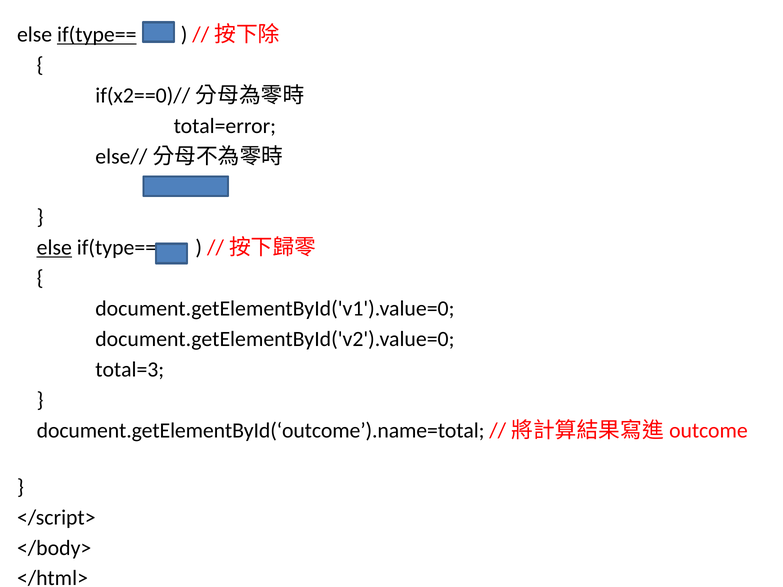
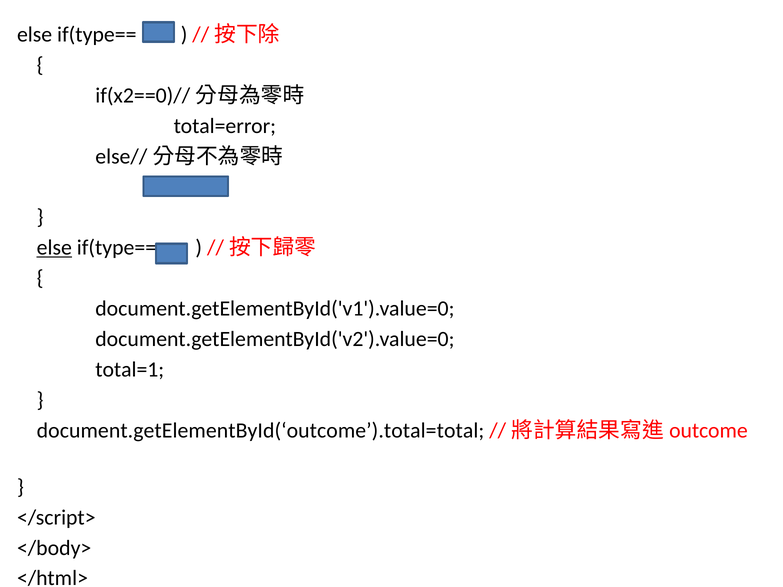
if(type== at (97, 35) underline: present -> none
total=3: total=3 -> total=1
document.getElementById(‘outcome’).name=total: document.getElementById(‘outcome’).name=total -> document.getElementById(‘outcome’).total=total
